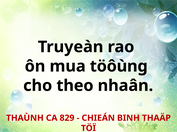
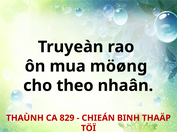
töôùng: töôùng -> möøng
